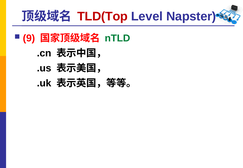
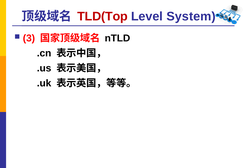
Napster: Napster -> System
9: 9 -> 3
nTLD colour: green -> black
